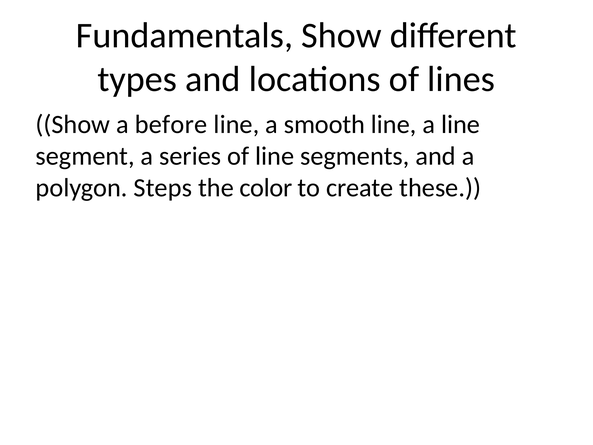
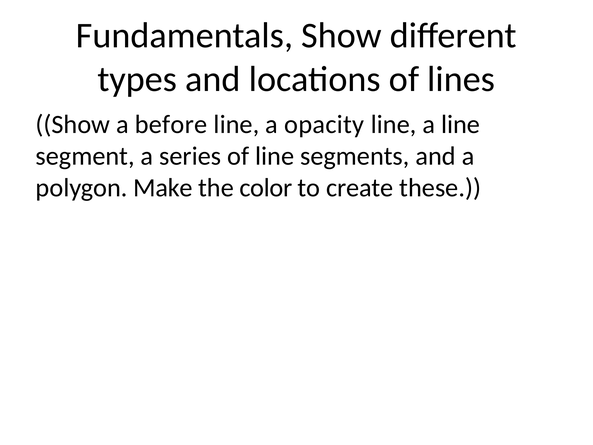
smooth: smooth -> opacity
Steps: Steps -> Make
